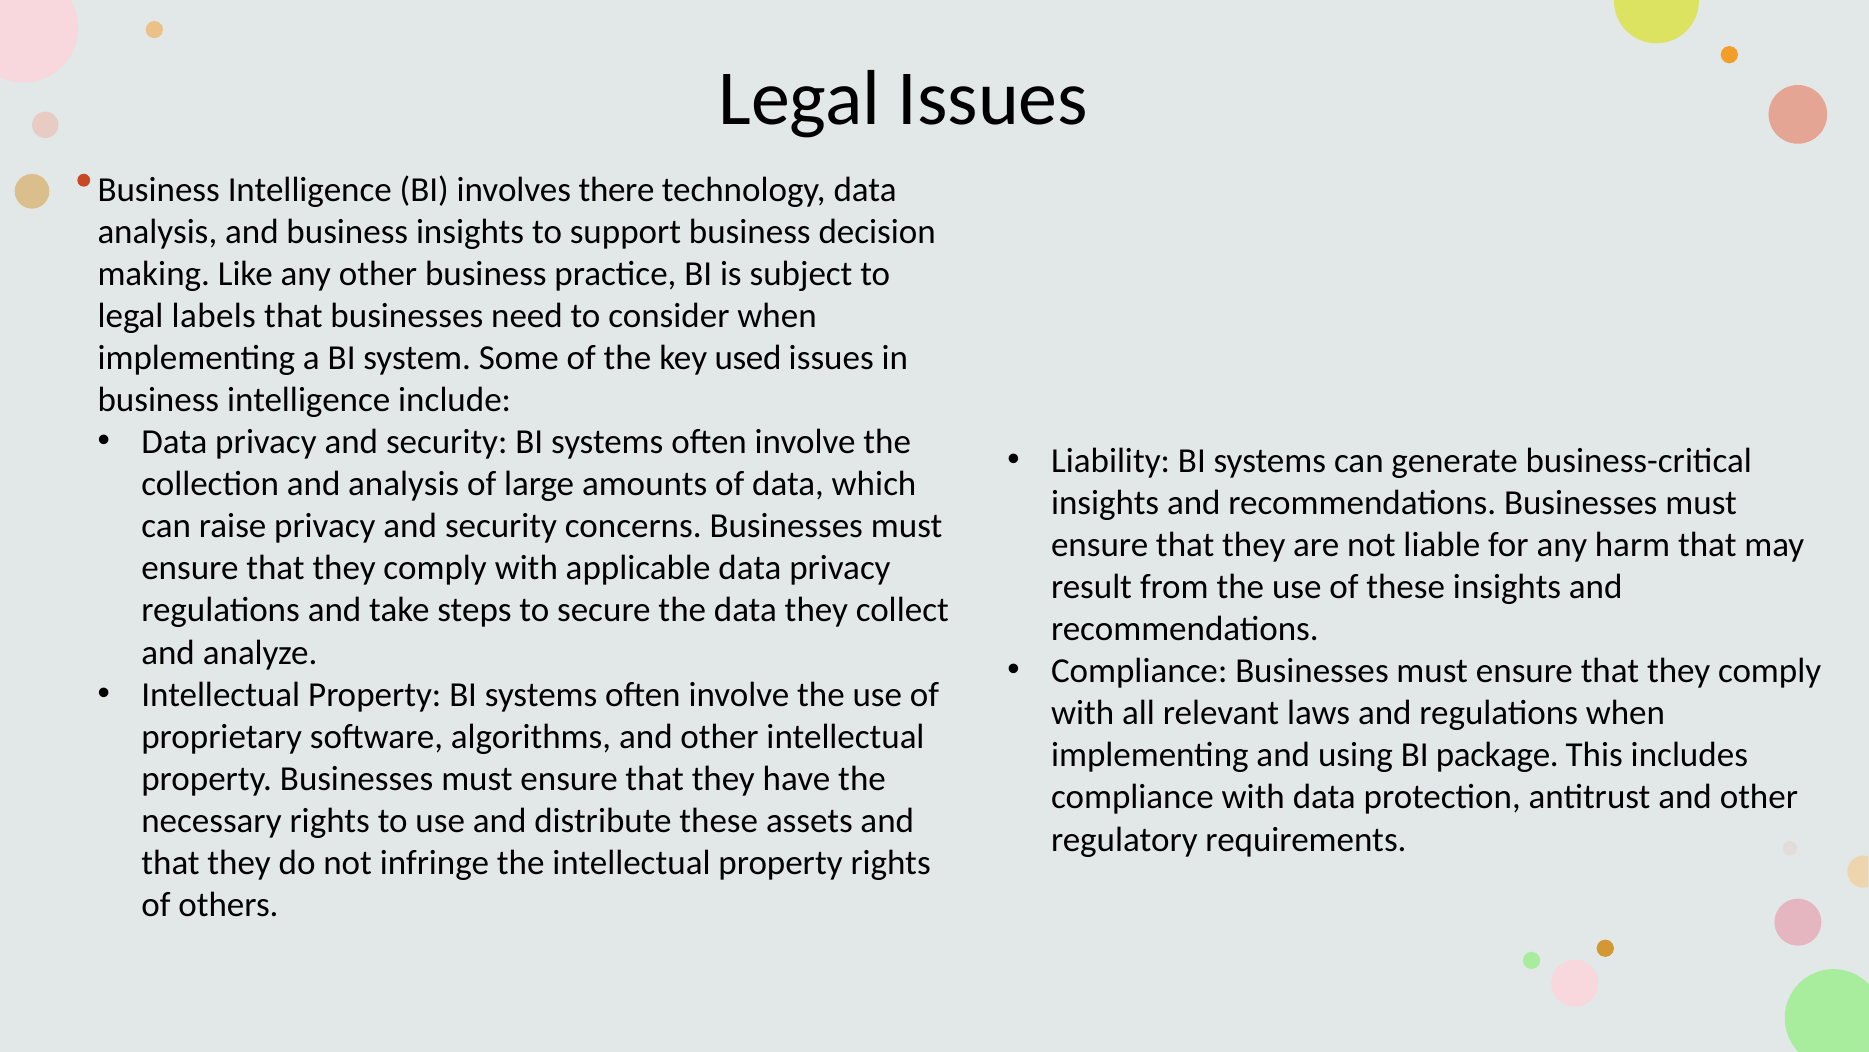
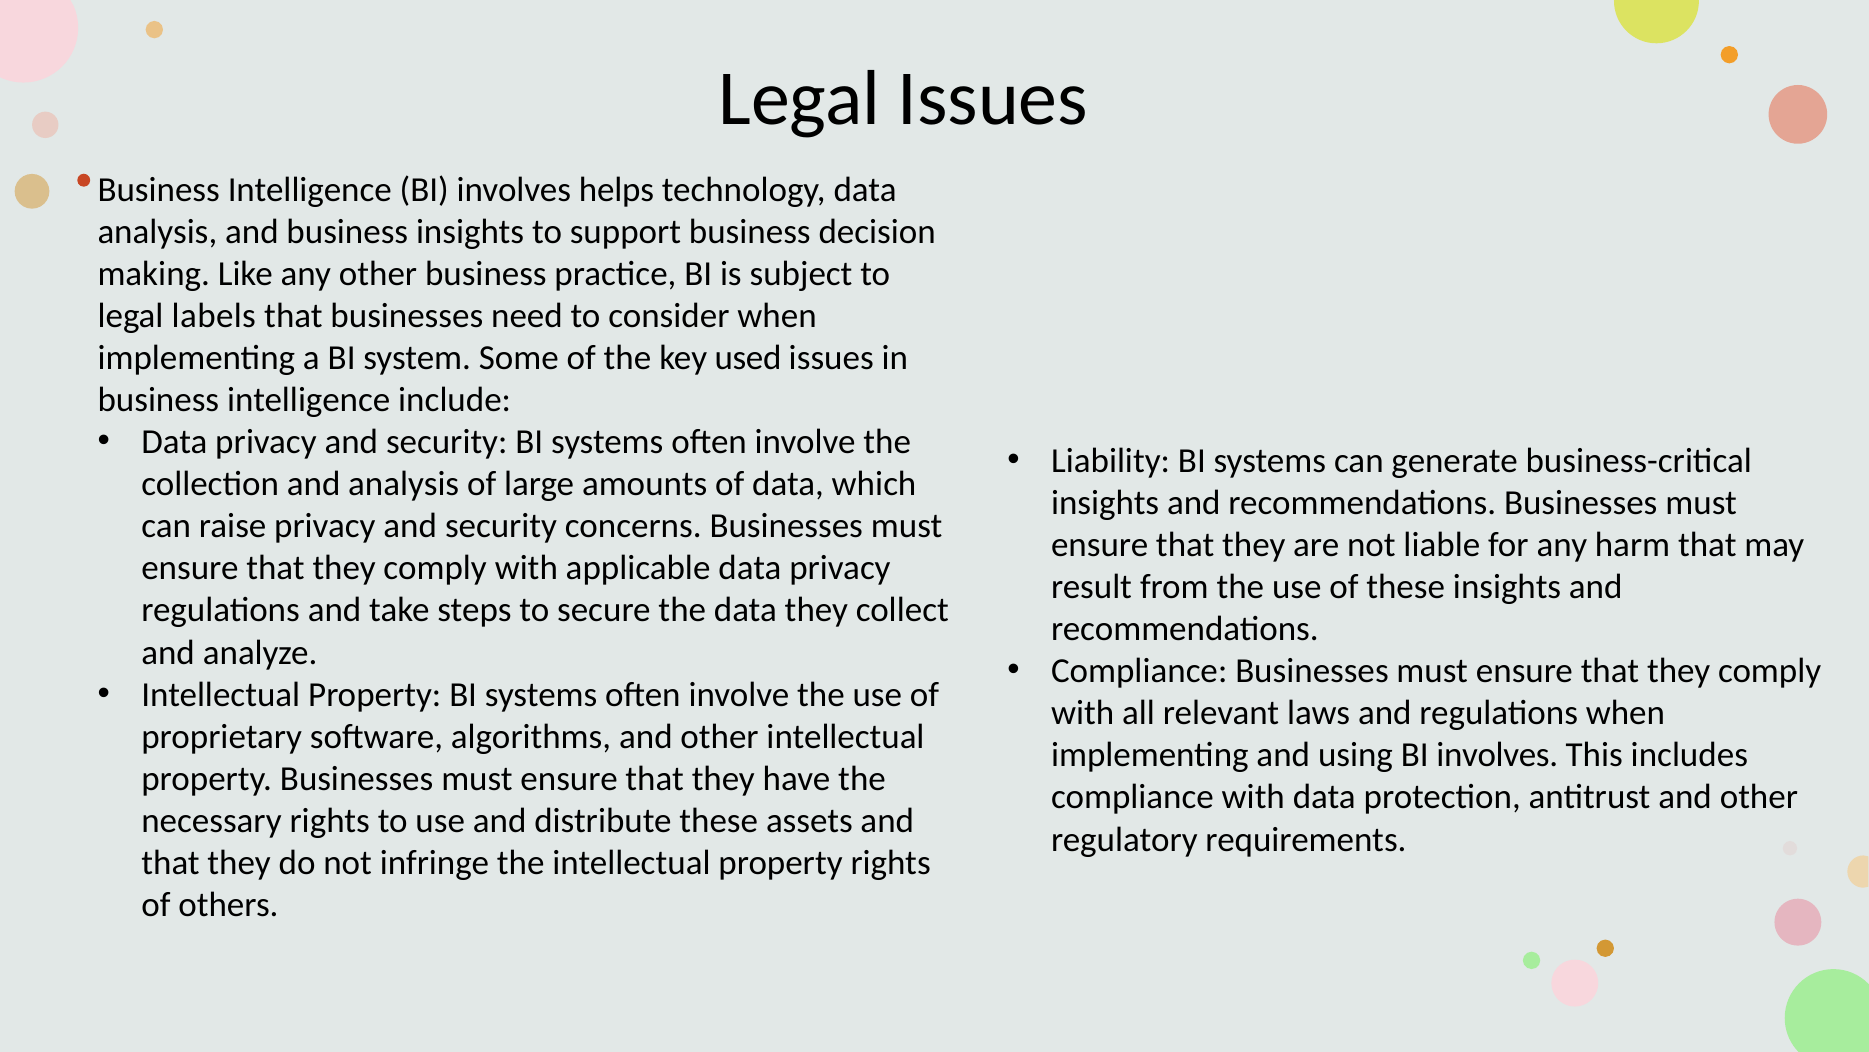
there: there -> helps
using BI package: package -> involves
